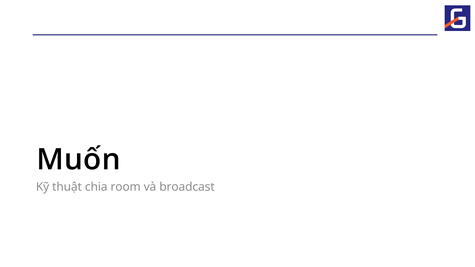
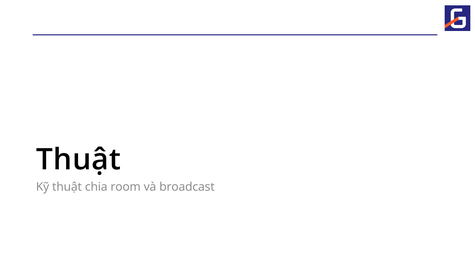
Muốn at (79, 160): Muốn -> Thuật
